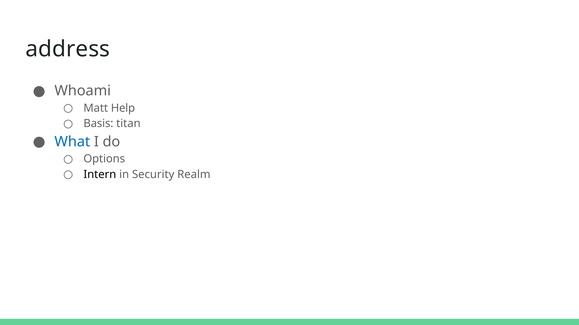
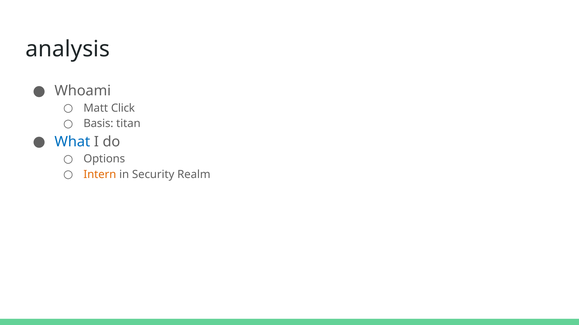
address: address -> analysis
Help: Help -> Click
Intern colour: black -> orange
